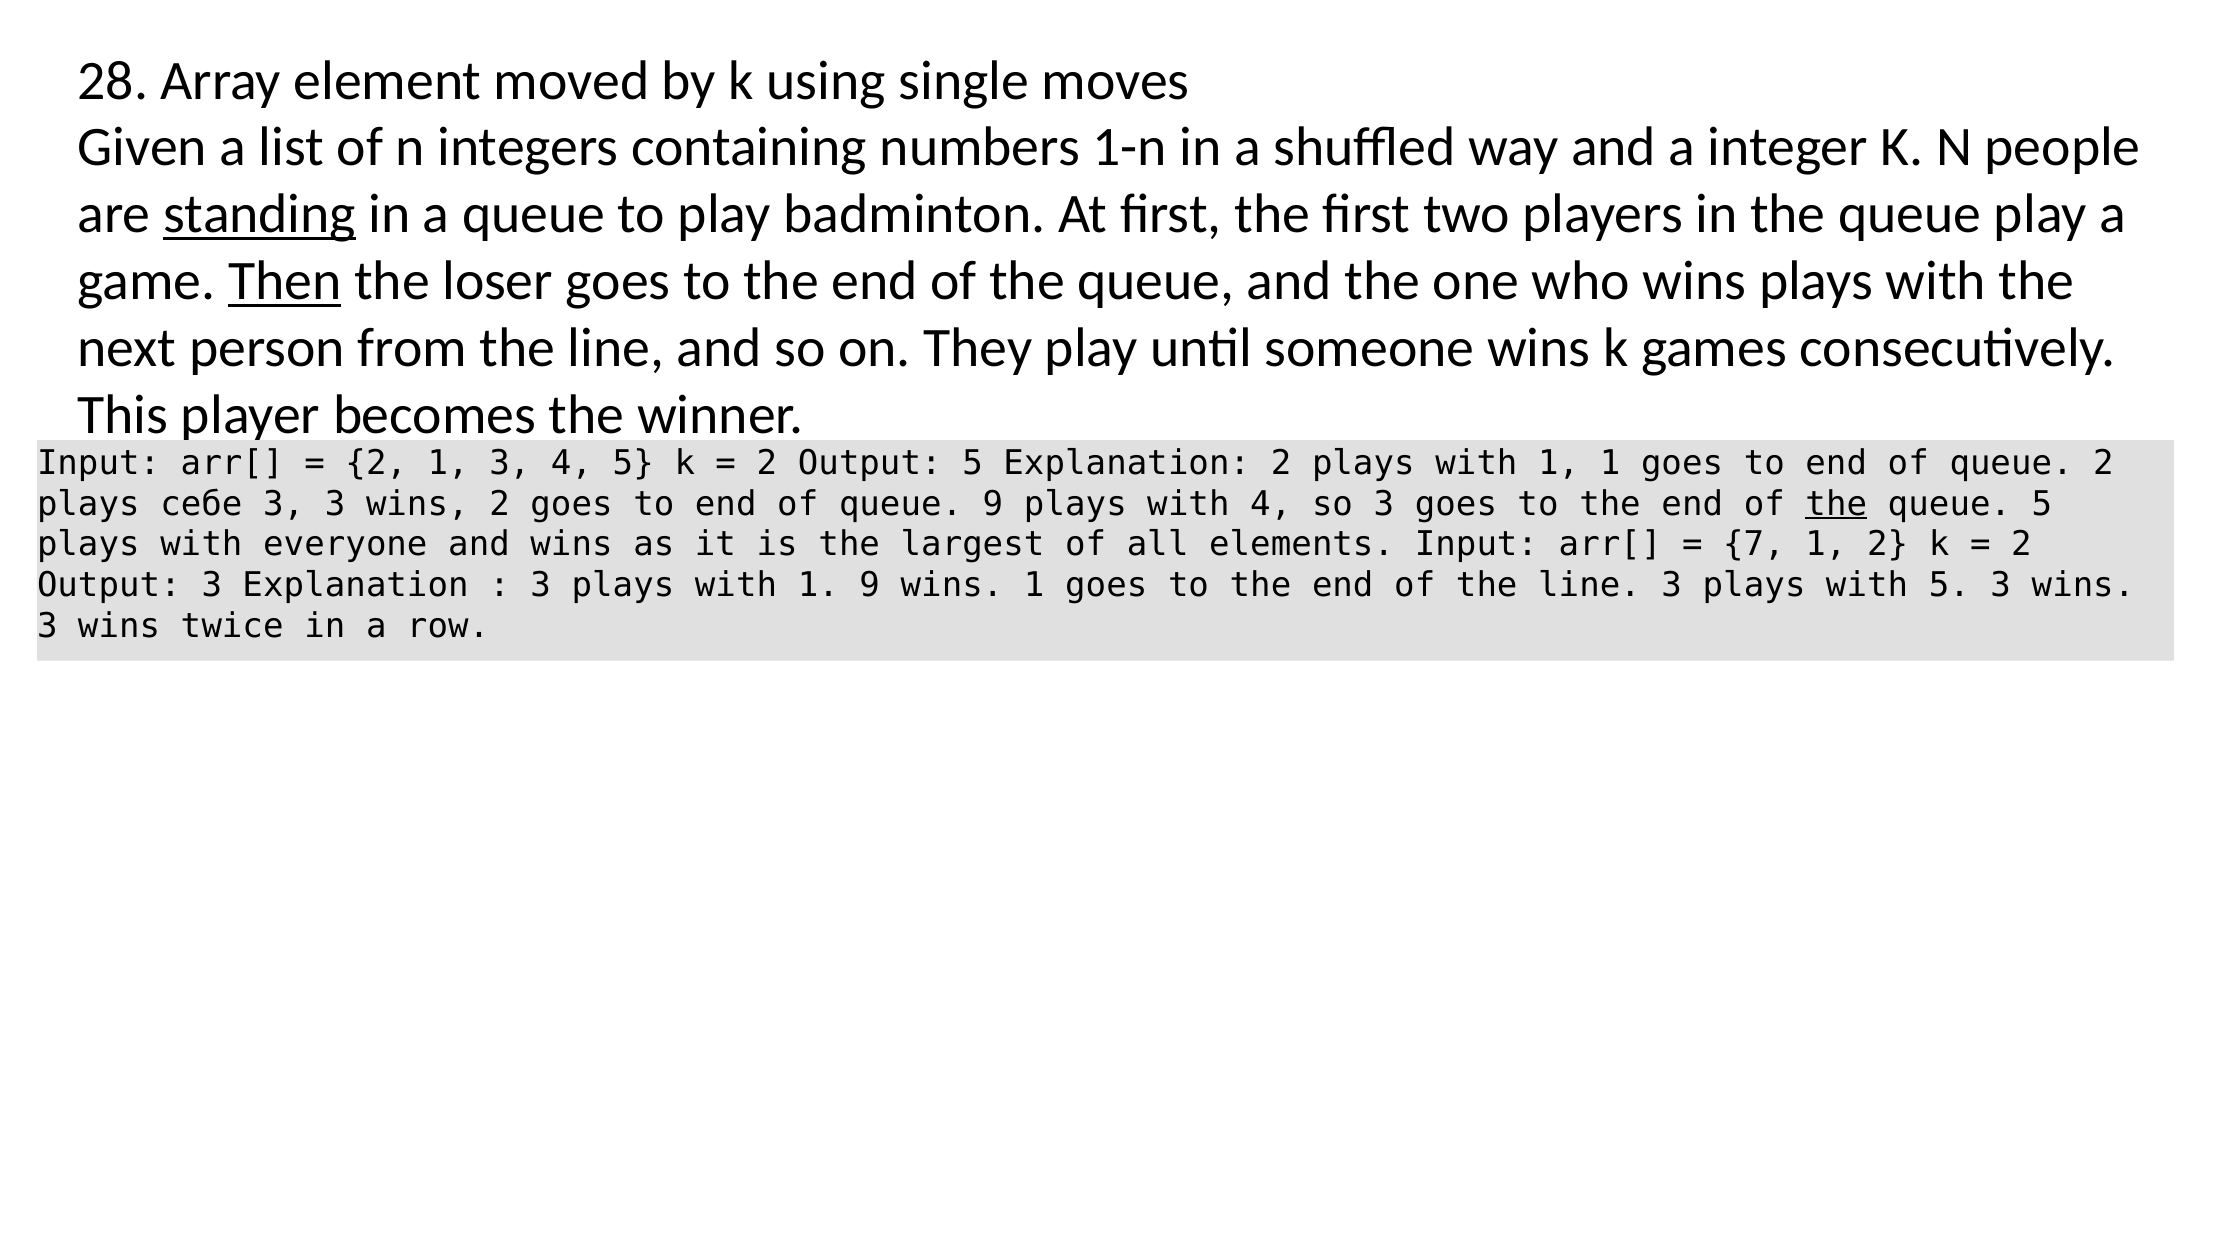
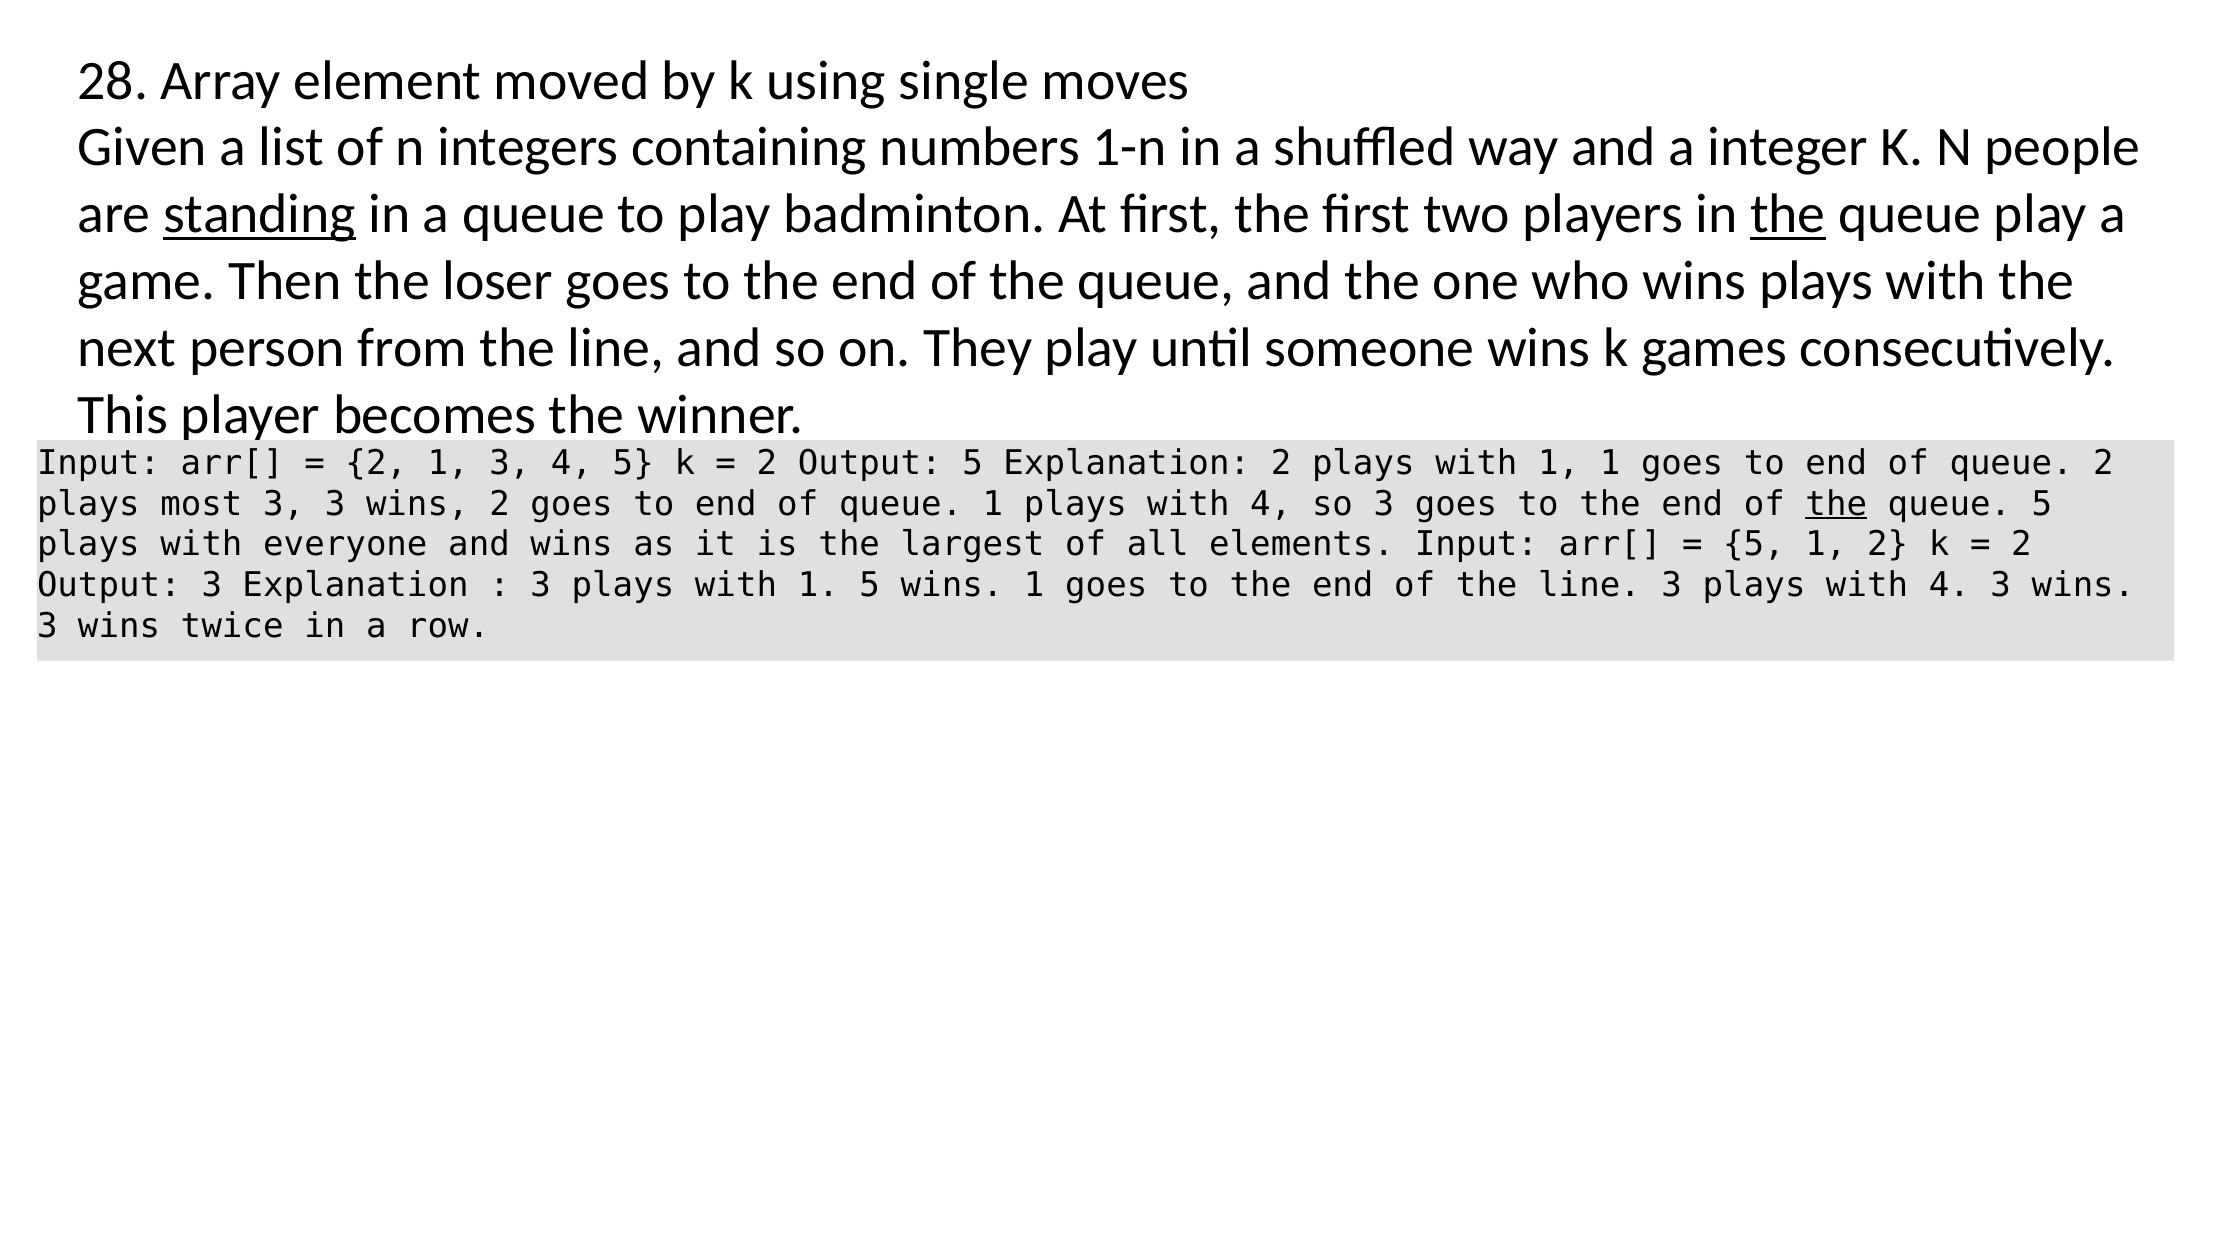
the at (1788, 215) underline: none -> present
Then underline: present -> none
себе: себе -> most
queue 9: 9 -> 1
7 at (1754, 545): 7 -> 5
1 9: 9 -> 5
3 plays with 5: 5 -> 4
